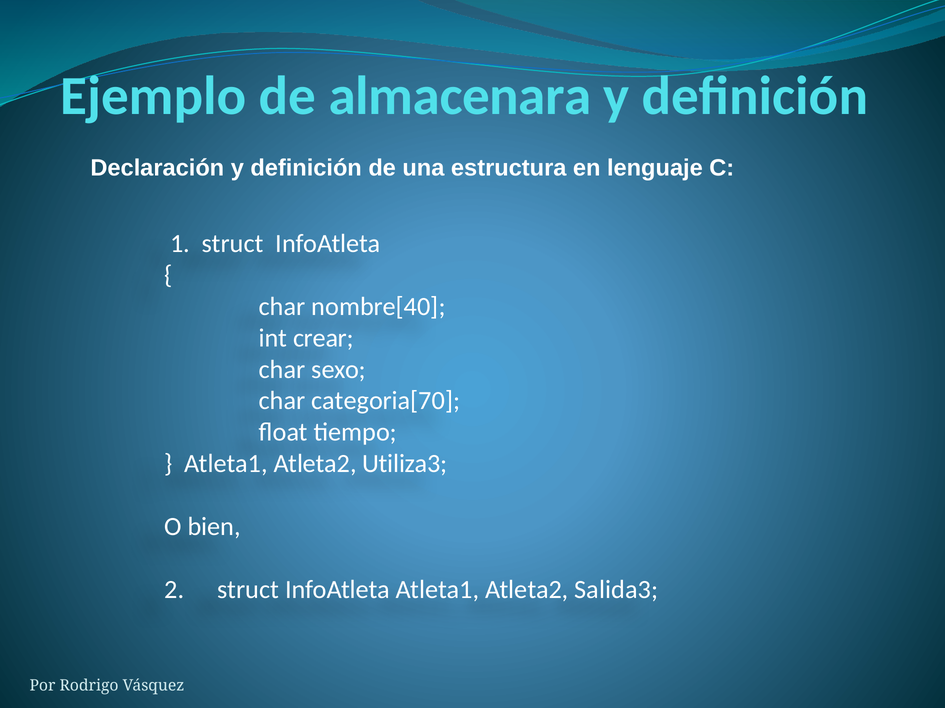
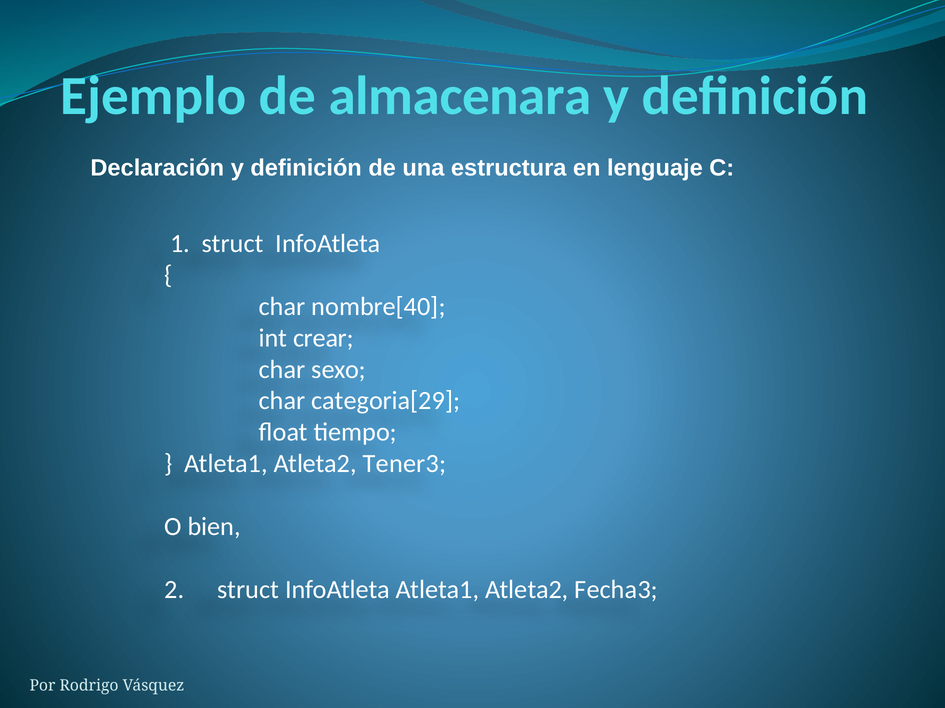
categoria[70: categoria[70 -> categoria[29
Utiliza3: Utiliza3 -> Tener3
Salida3: Salida3 -> Fecha3
